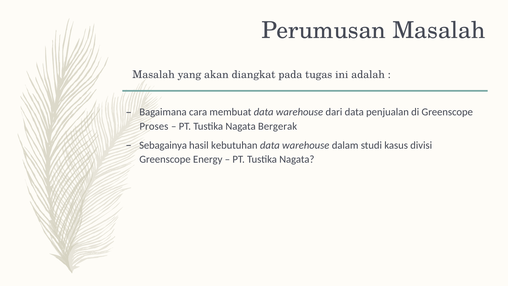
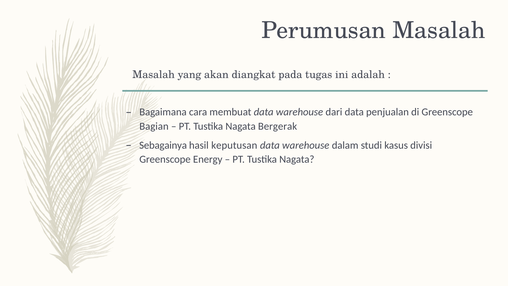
Proses: Proses -> Bagian
kebutuhan: kebutuhan -> keputusan
